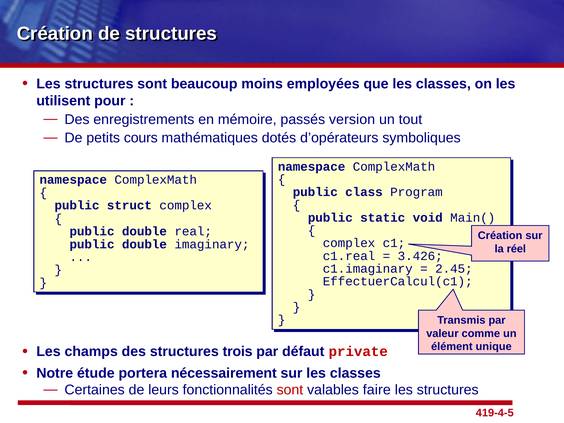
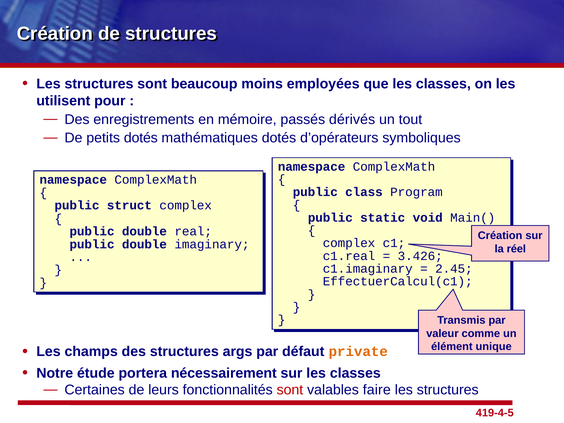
version: version -> dérivés
petits cours: cours -> dotés
trois: trois -> args
private colour: red -> orange
